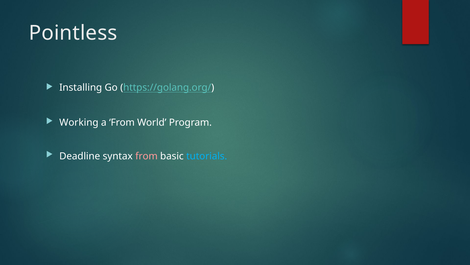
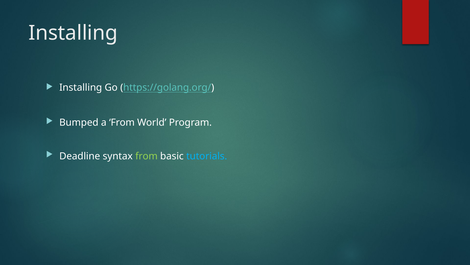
Pointless at (73, 33): Pointless -> Installing
Working: Working -> Bumped
from at (146, 156) colour: pink -> light green
